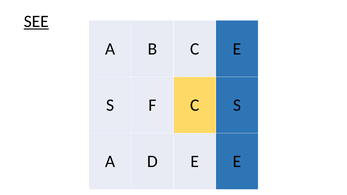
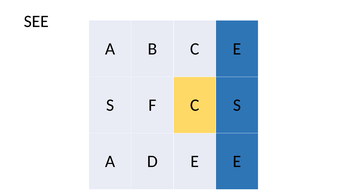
SEE underline: present -> none
